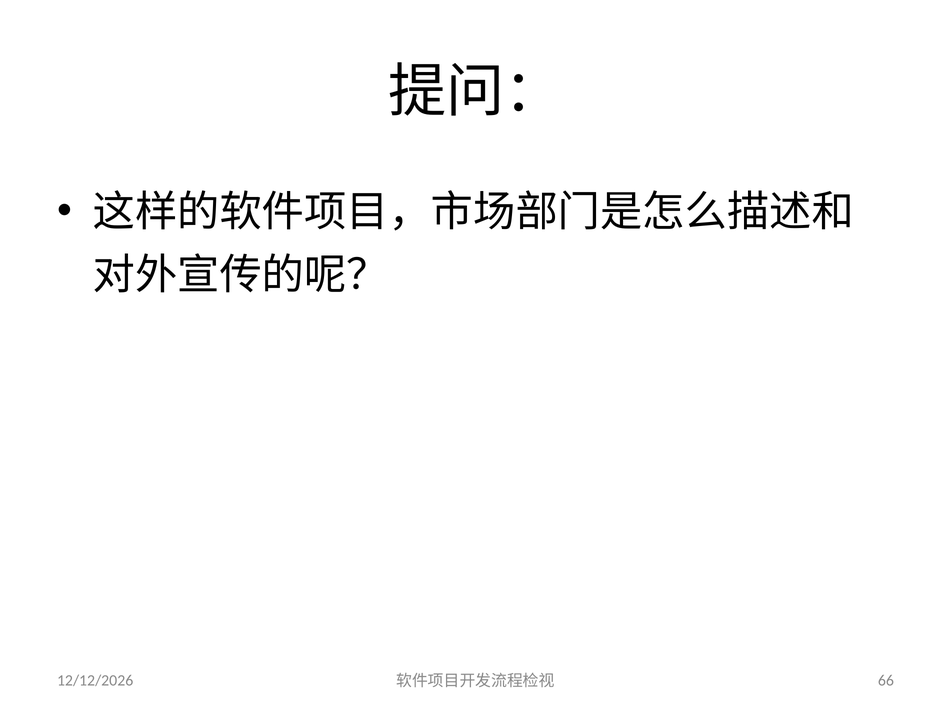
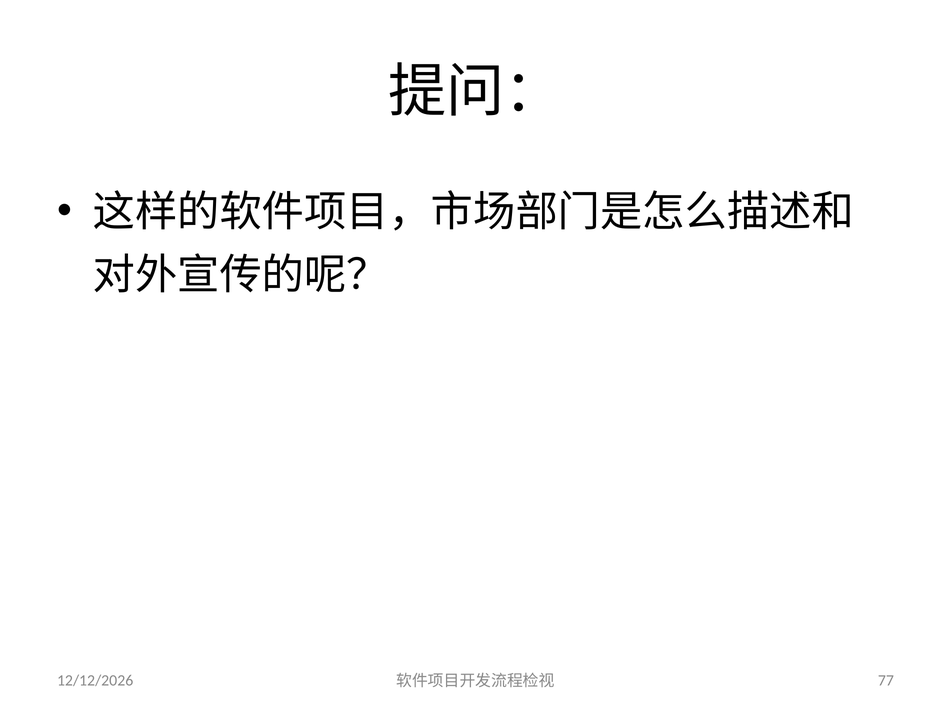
66: 66 -> 77
